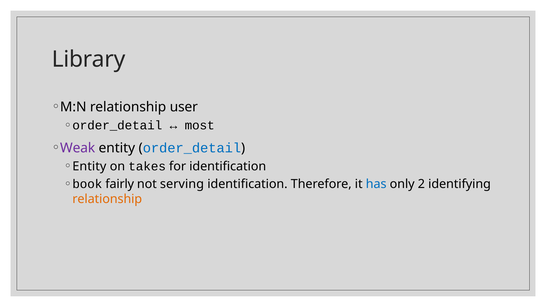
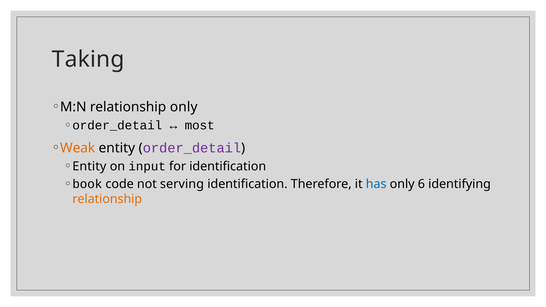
Library: Library -> Taking
relationship user: user -> only
Weak colour: purple -> orange
order_detail colour: blue -> purple
takes: takes -> input
fairly: fairly -> code
2: 2 -> 6
